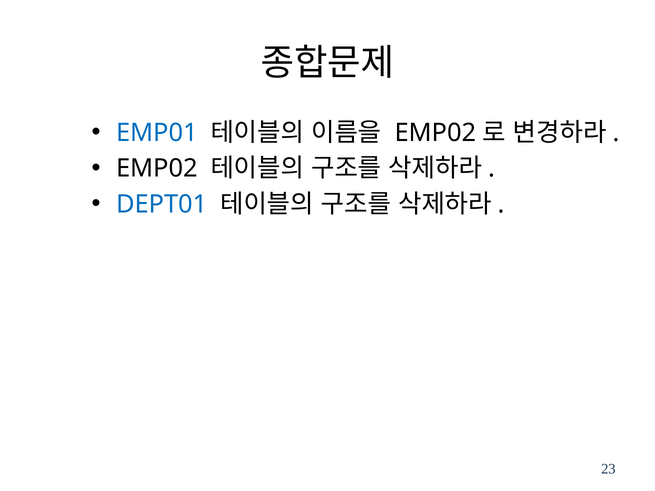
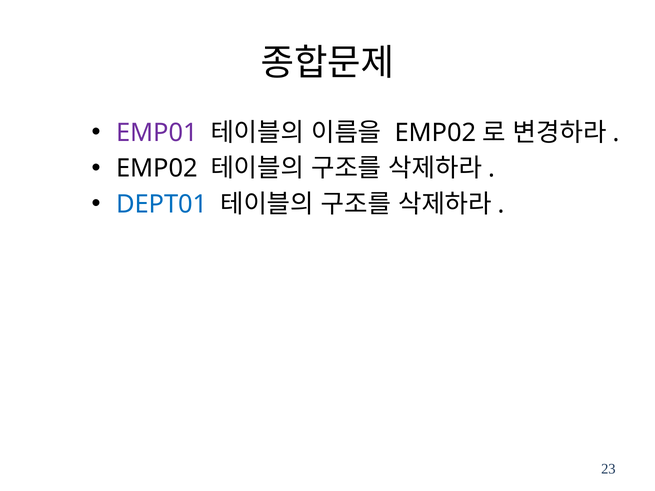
EMP01 colour: blue -> purple
